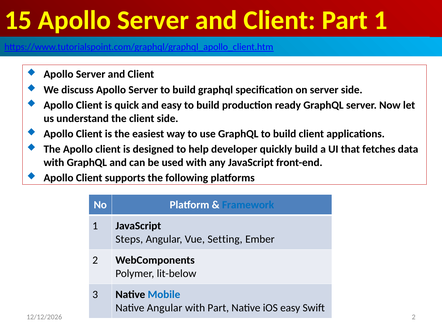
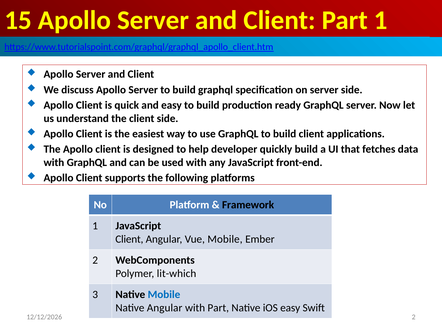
Framework colour: blue -> black
Steps at (129, 240): Steps -> Client
Vue Setting: Setting -> Mobile
lit-below: lit-below -> lit-which
